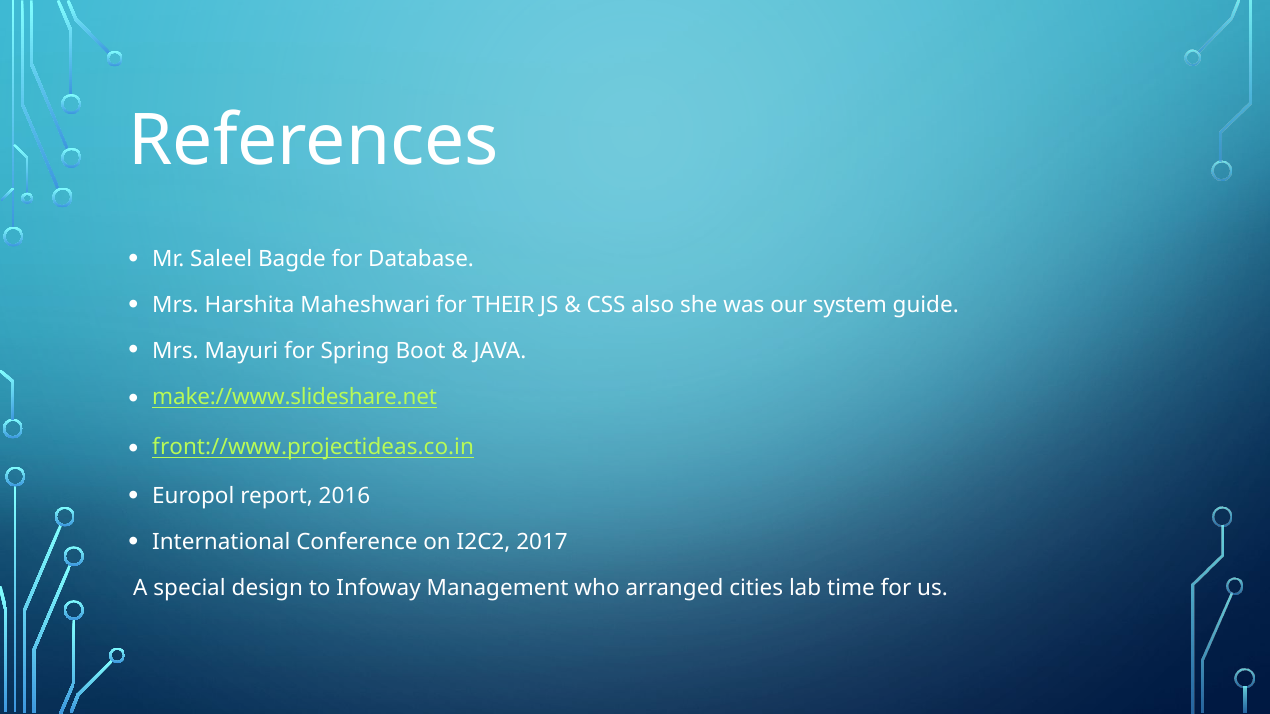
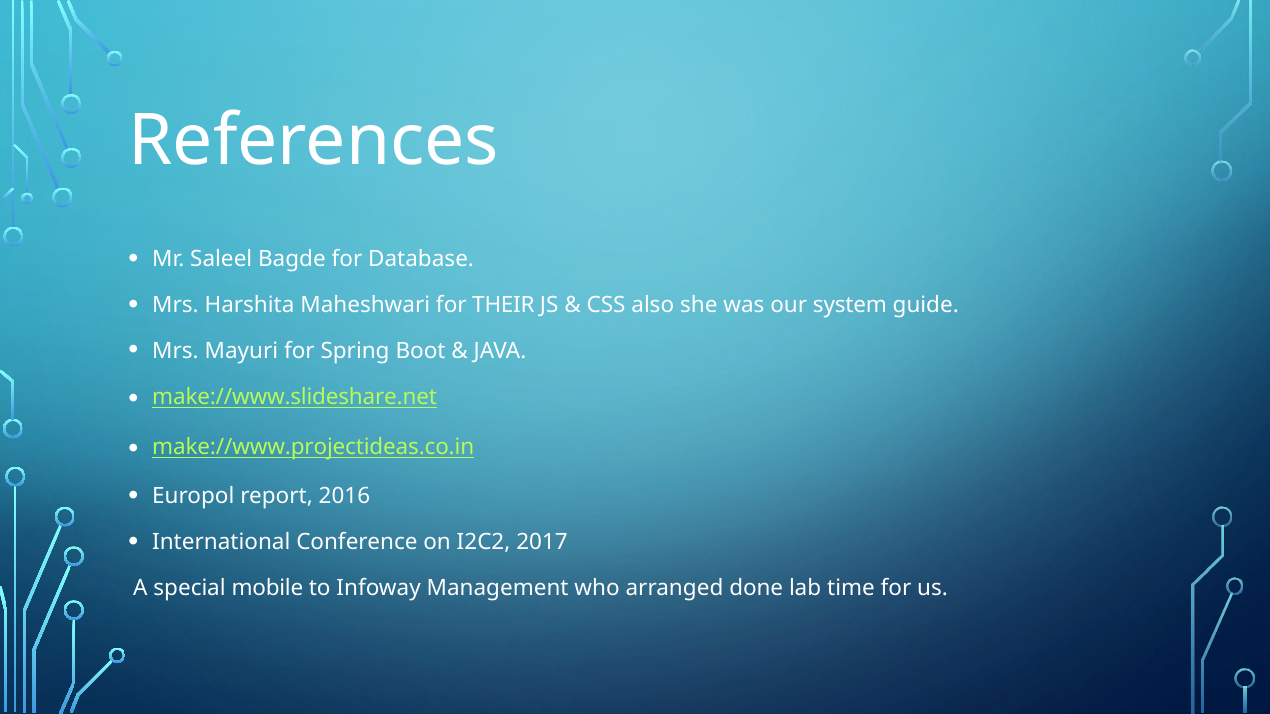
front://www.projectideas.co.in: front://www.projectideas.co.in -> make://www.projectideas.co.in
design: design -> mobile
cities: cities -> done
